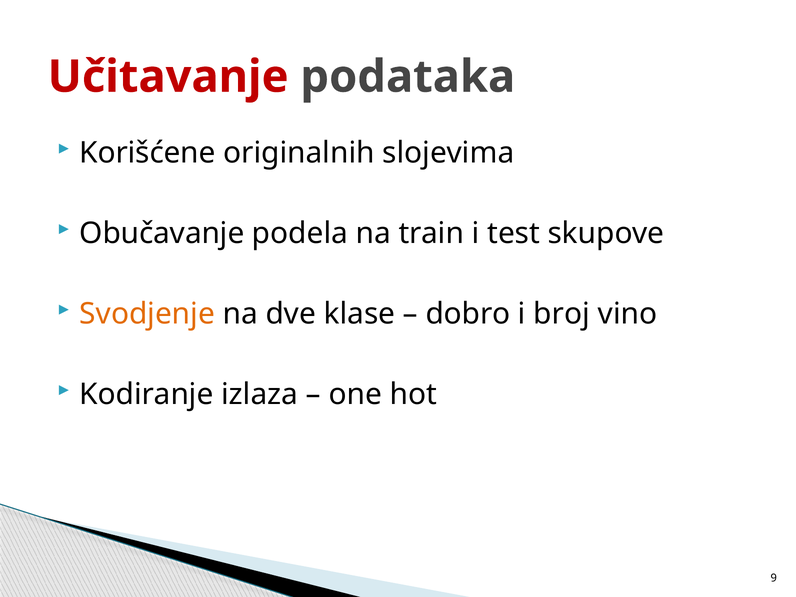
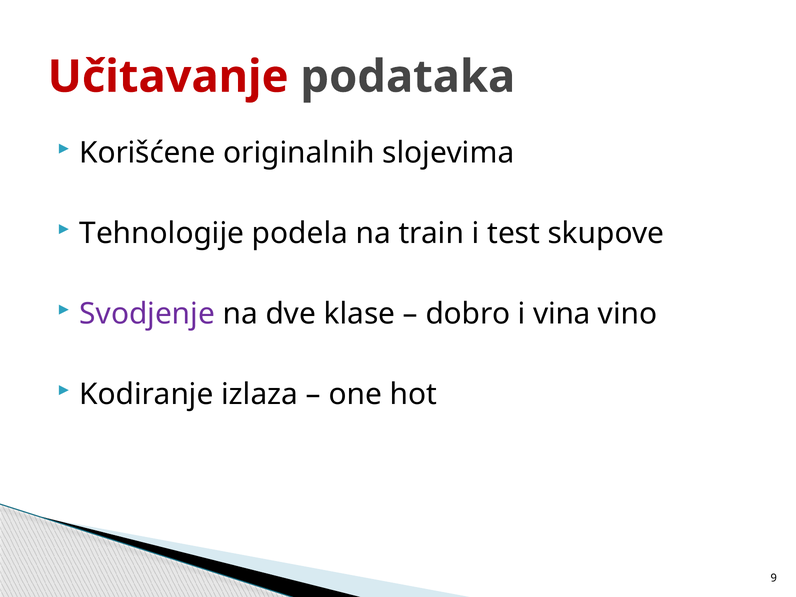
Obučavanje: Obučavanje -> Tehnologije
Svodjenje colour: orange -> purple
broj: broj -> vina
